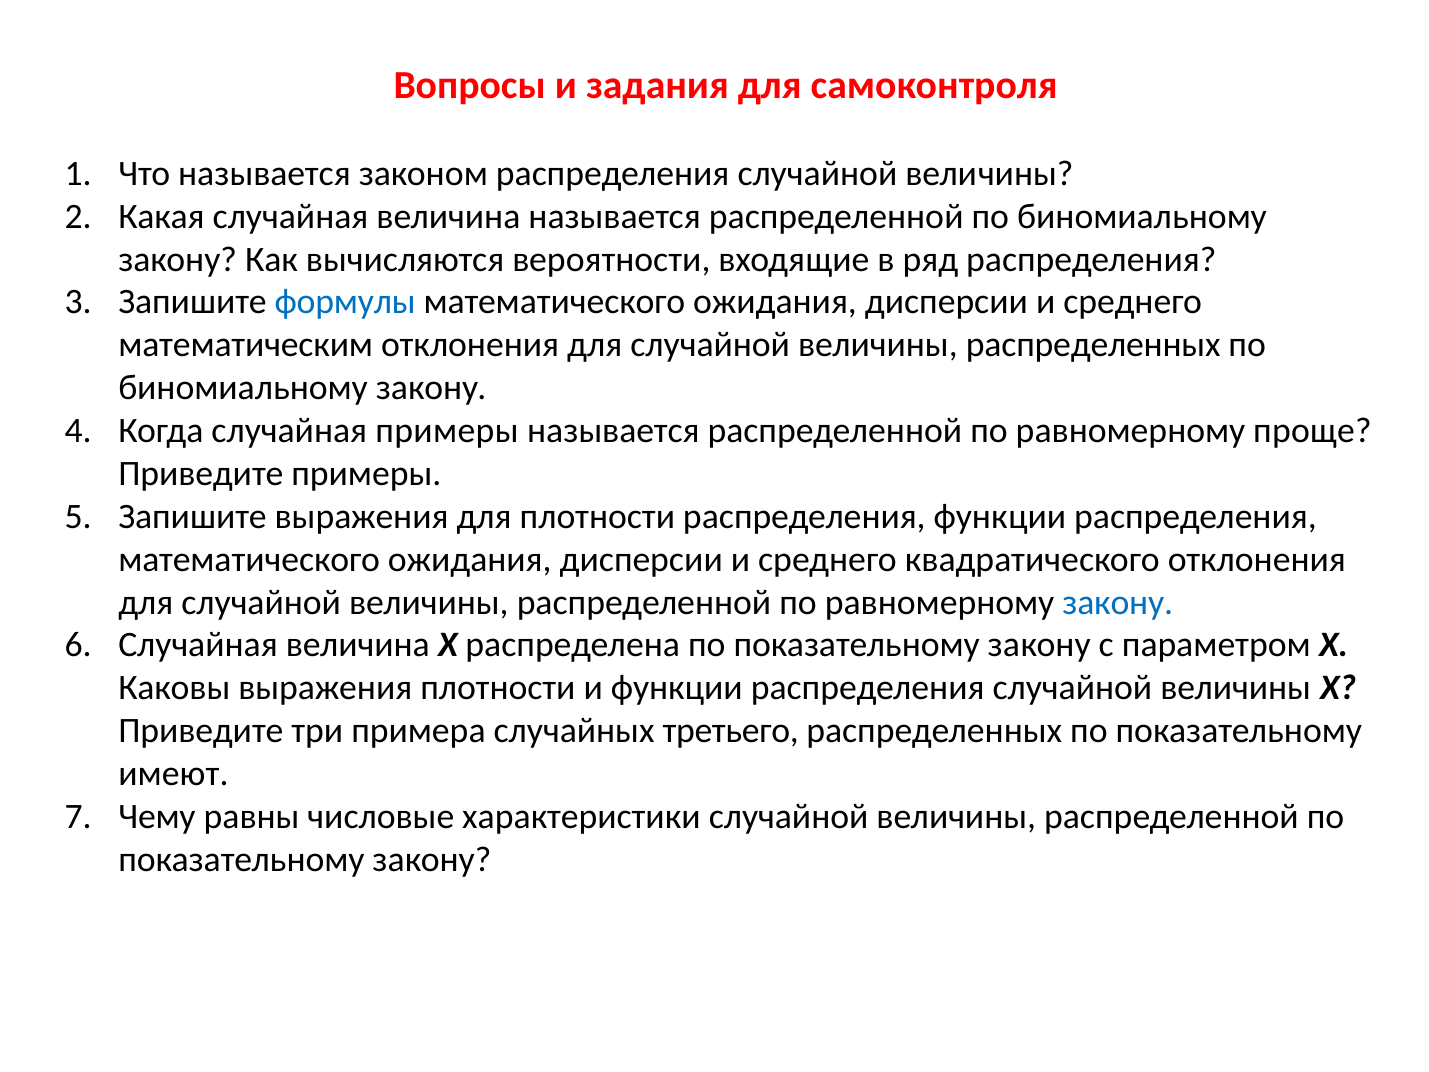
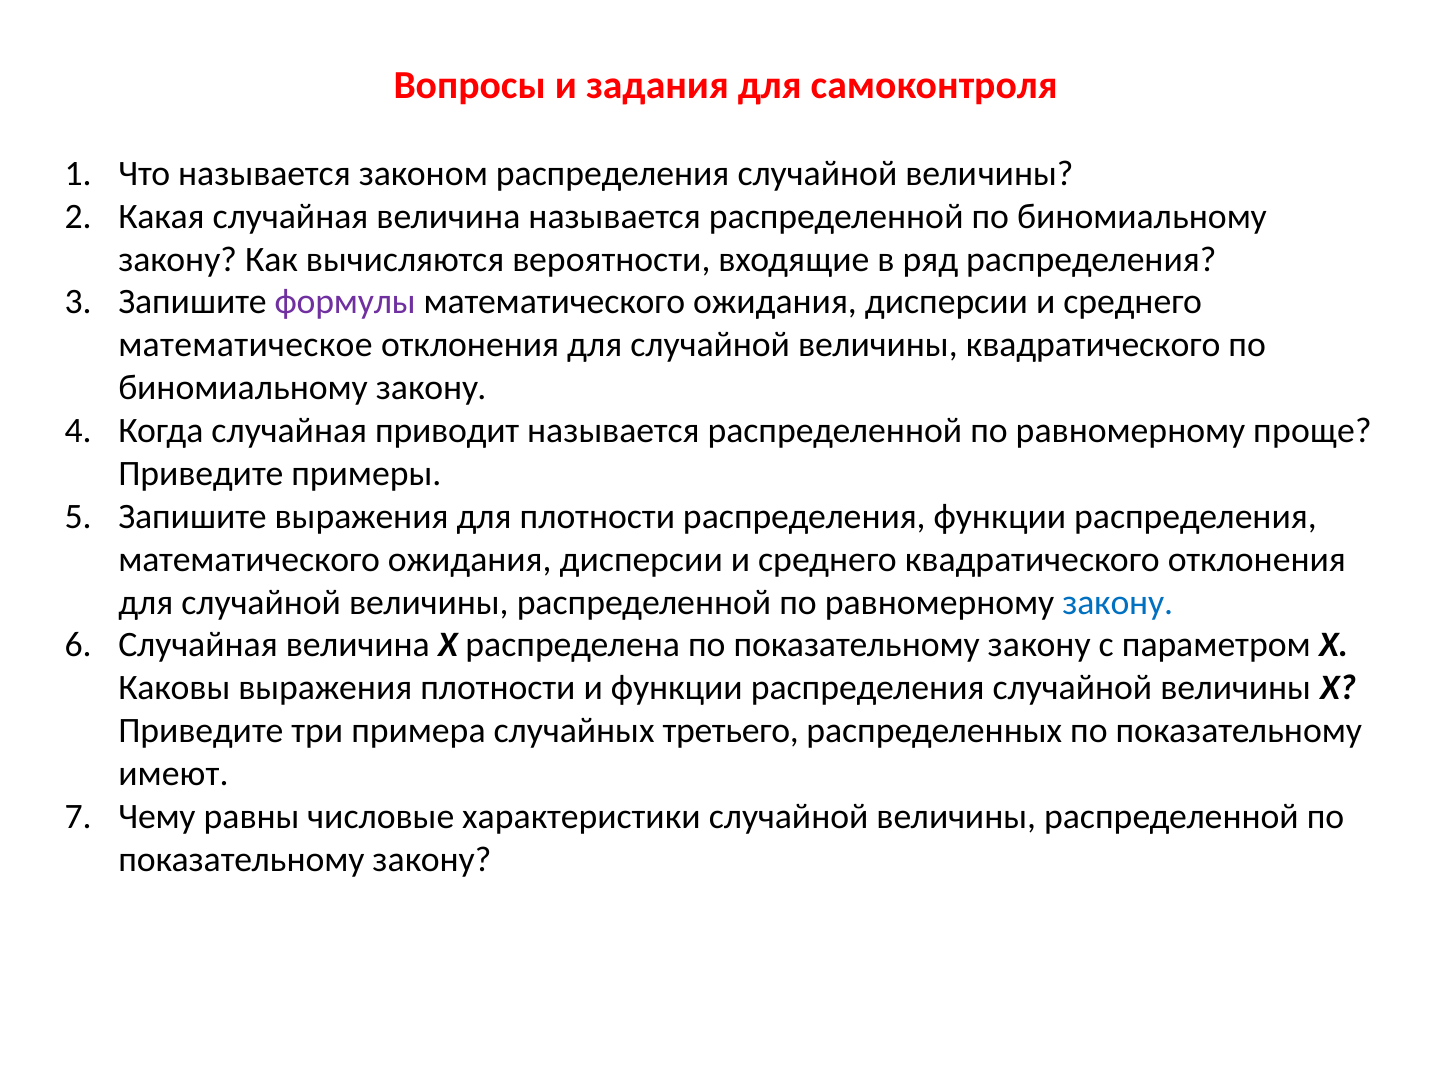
формулы colour: blue -> purple
математическим: математическим -> математическое
величины распределенных: распределенных -> квадратического
случайная примеры: примеры -> приводит
